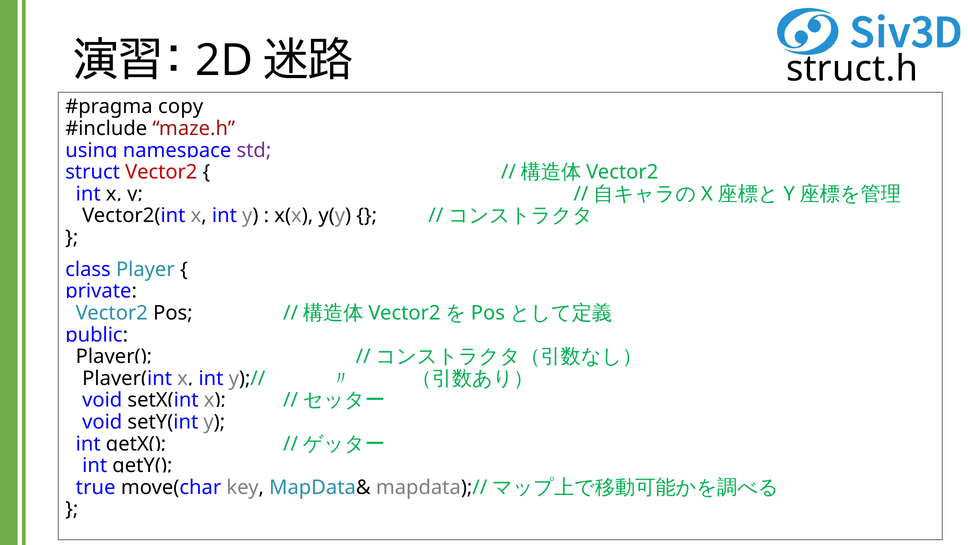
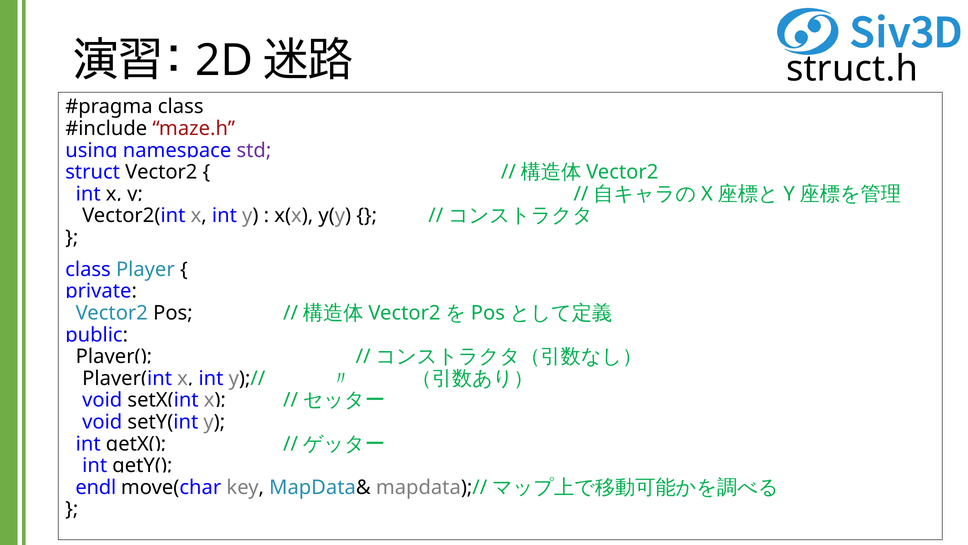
copy at (181, 107): copy -> class
Vector2 at (161, 172) colour: red -> black
true: true -> endl
